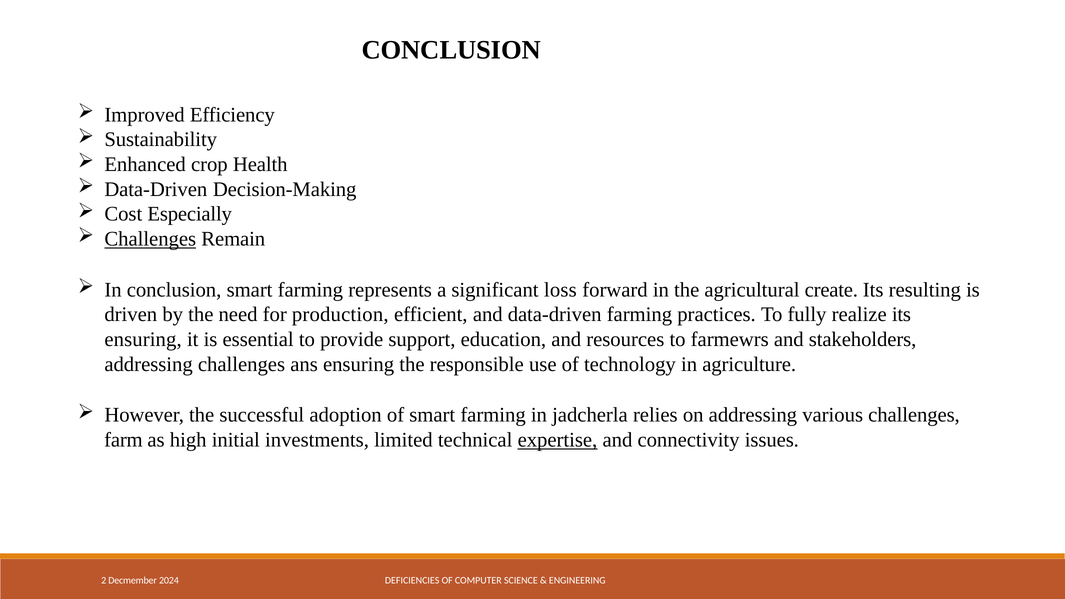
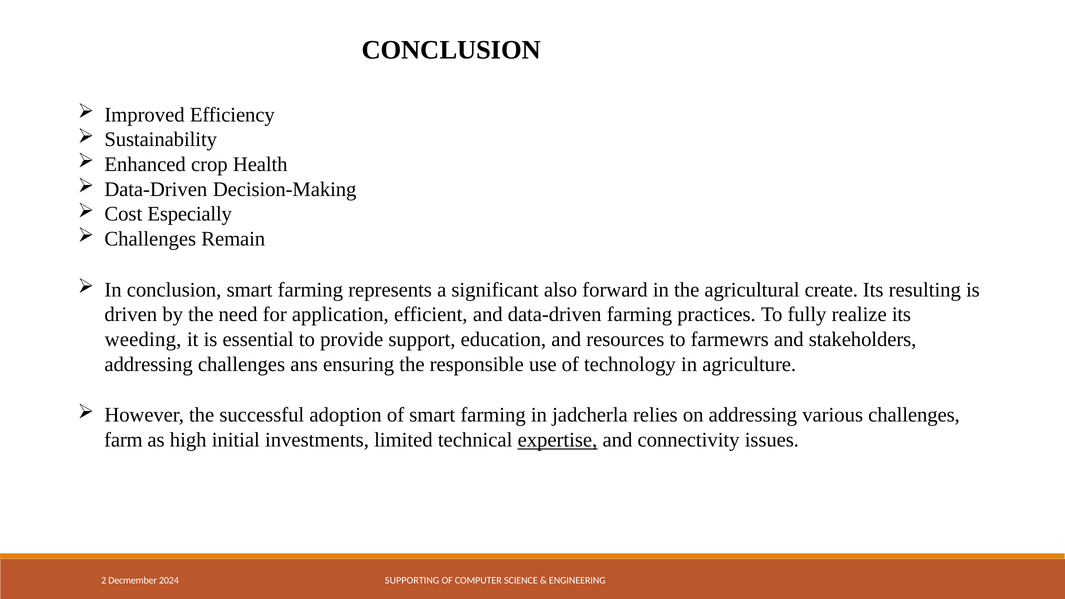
Challenges at (150, 239) underline: present -> none
loss: loss -> also
production: production -> application
ensuring at (143, 340): ensuring -> weeding
DEFICIENCIES: DEFICIENCIES -> SUPPORTING
